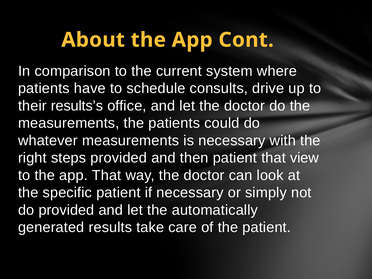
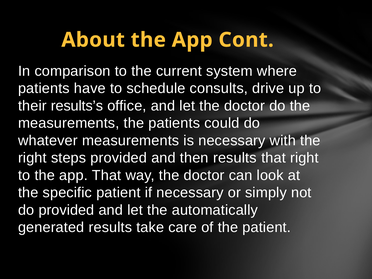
then patient: patient -> results
that view: view -> right
